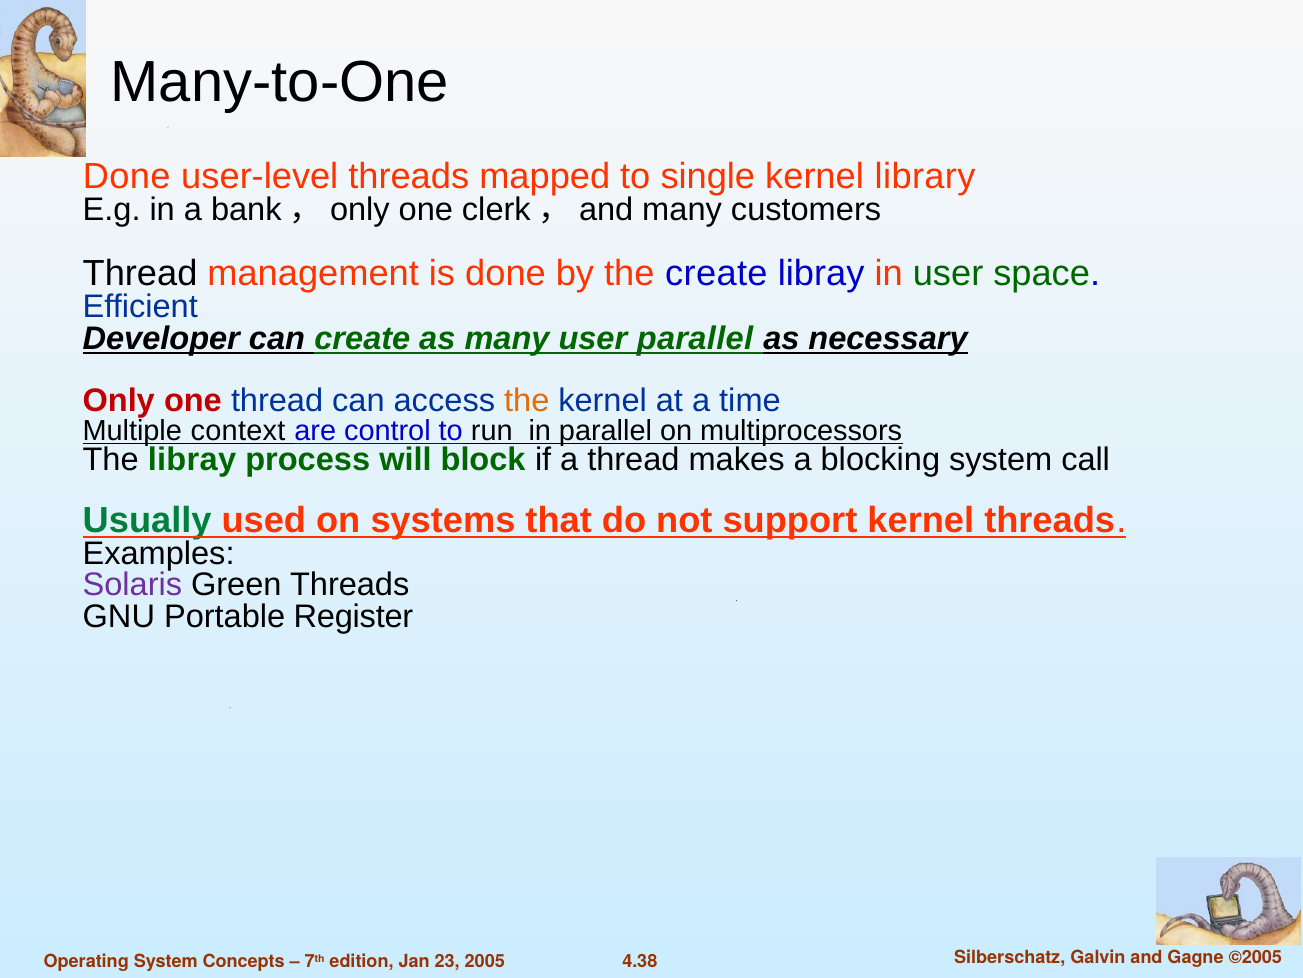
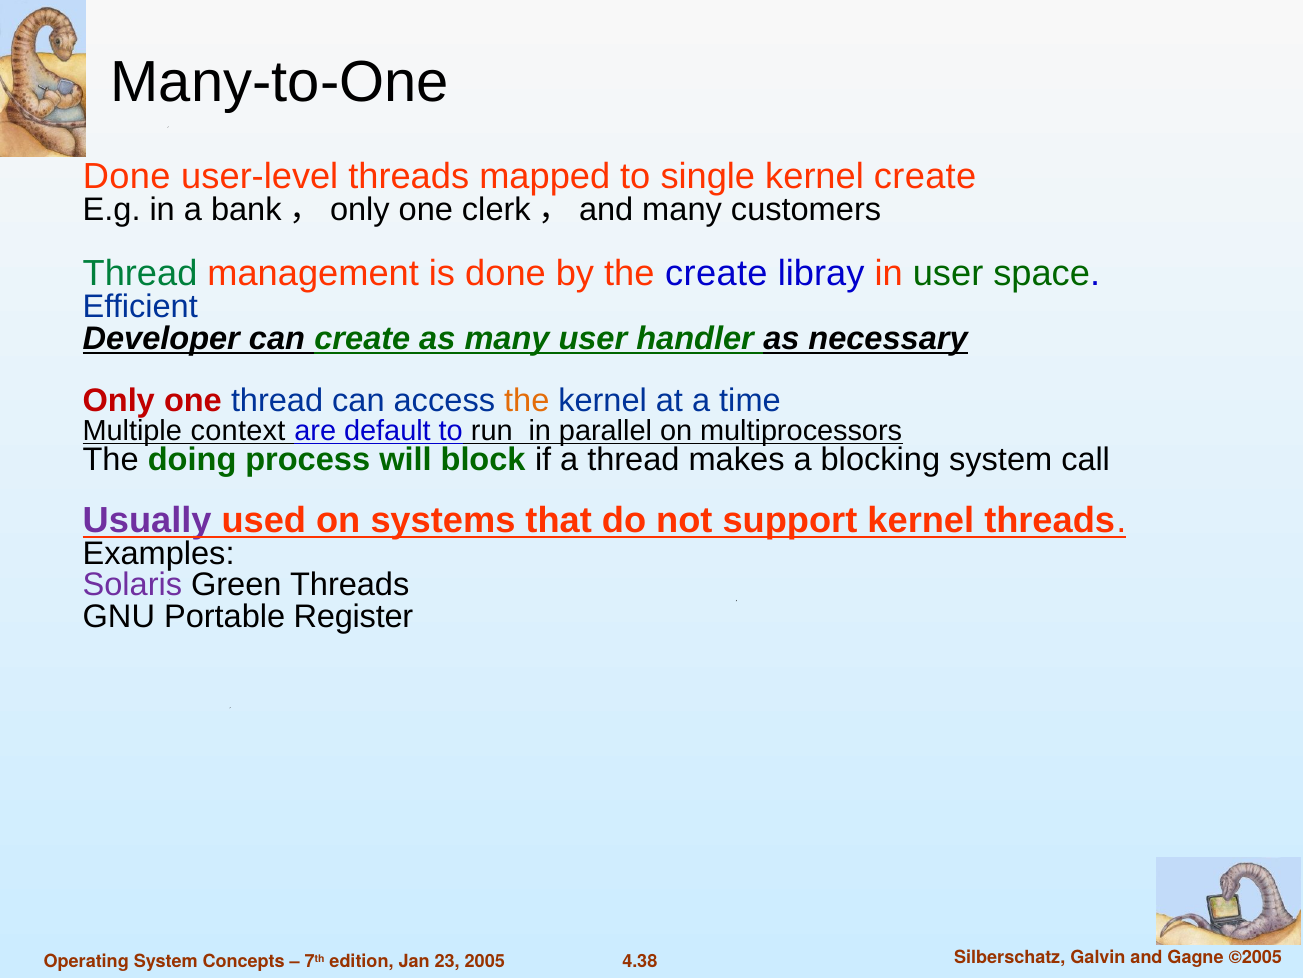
kernel library: library -> create
Thread at (140, 274) colour: black -> green
user parallel: parallel -> handler
control: control -> default
The libray: libray -> doing
Usually colour: green -> purple
